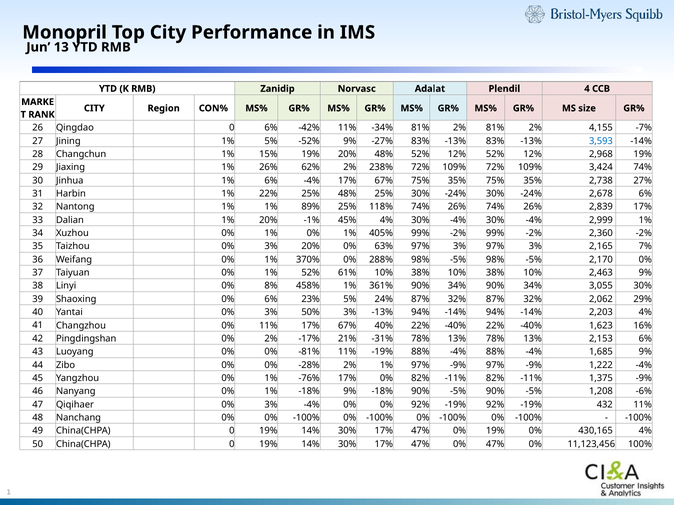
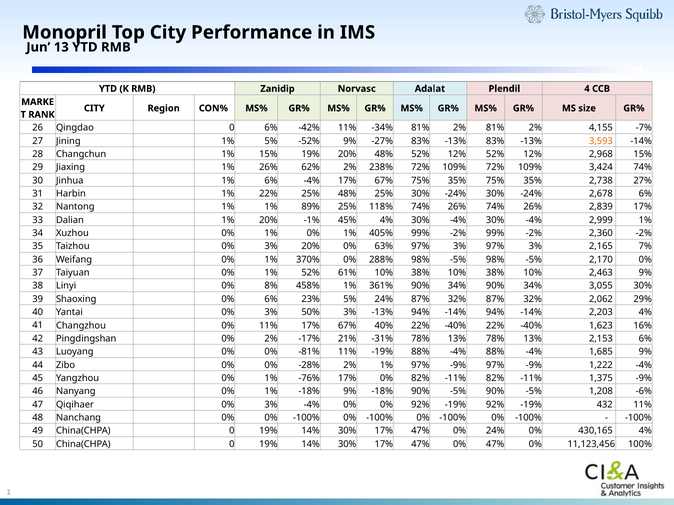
3,593 colour: blue -> orange
2,968 19%: 19% -> 15%
0% 19%: 19% -> 24%
